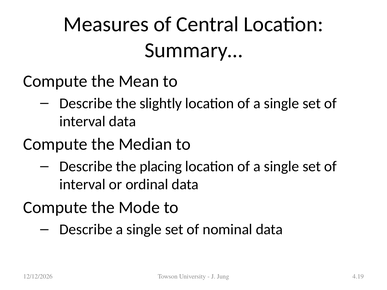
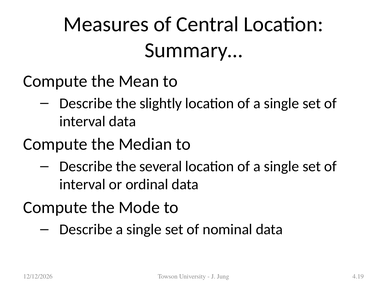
placing: placing -> several
